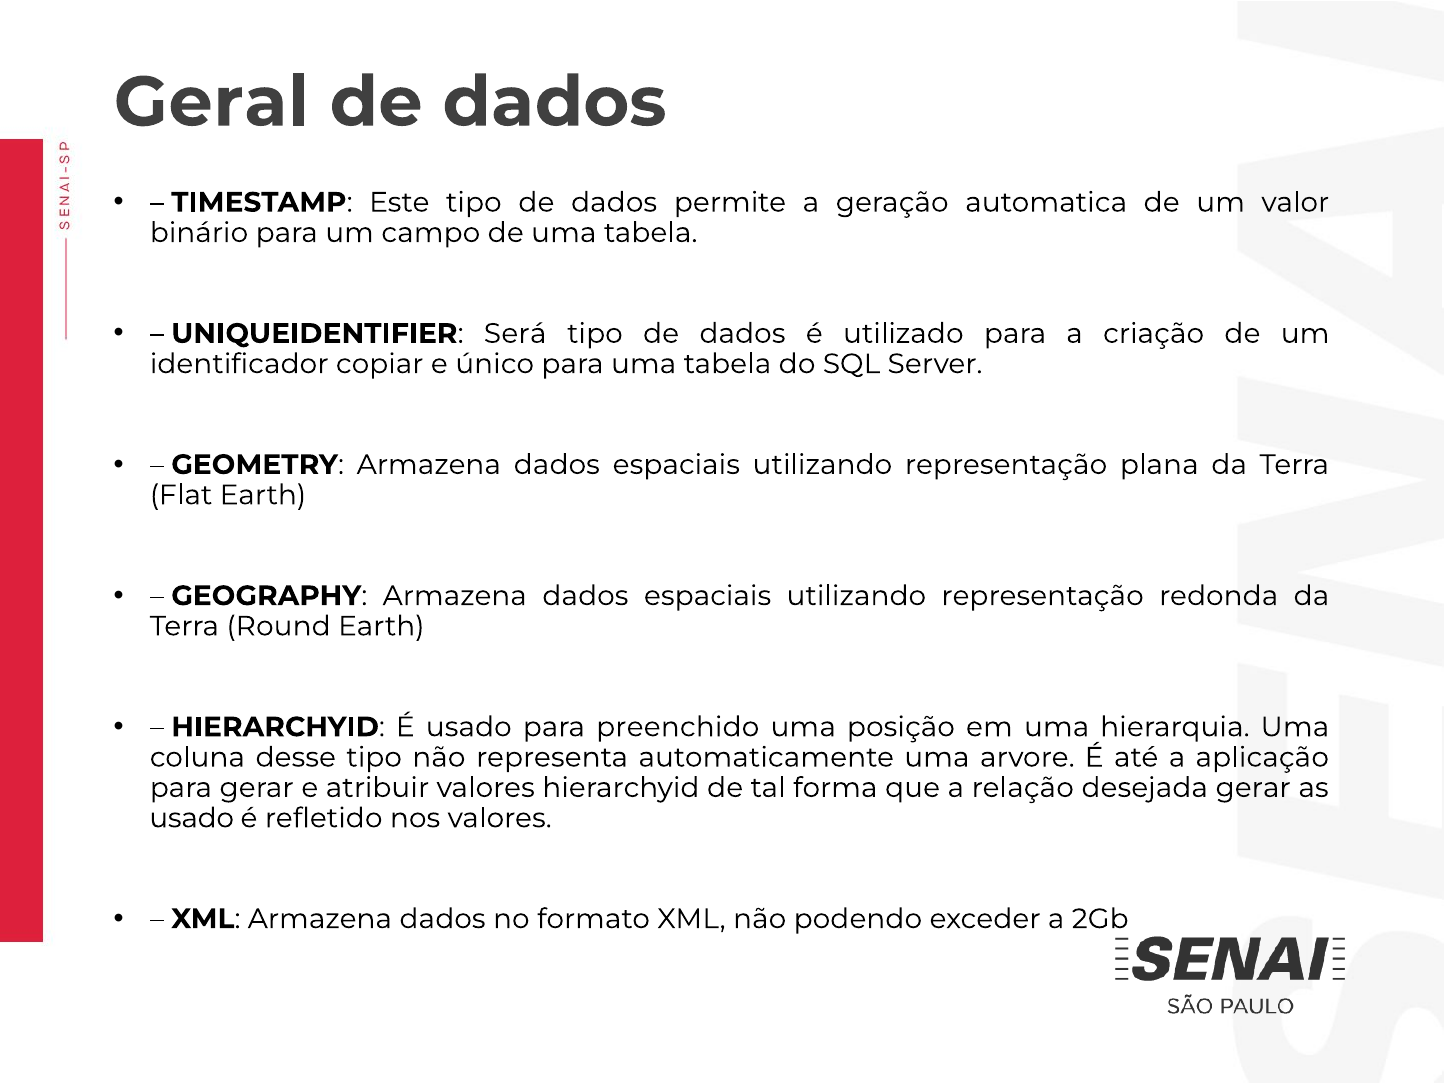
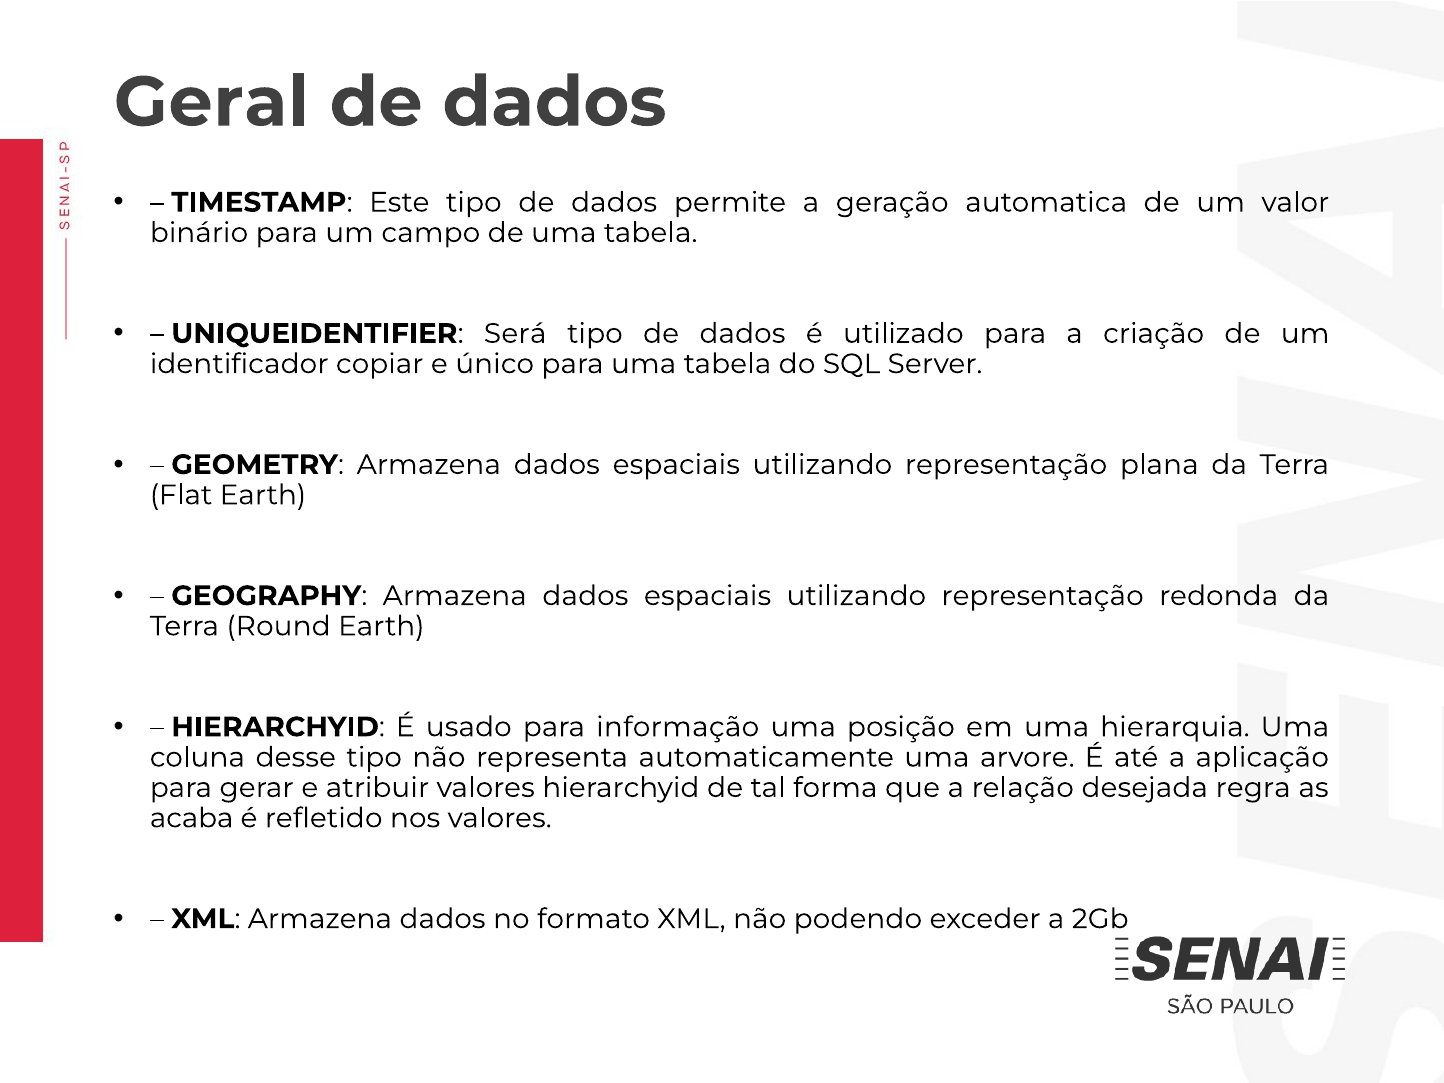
preenchido: preenchido -> informação
desejada gerar: gerar -> regra
usado at (192, 818): usado -> acaba
